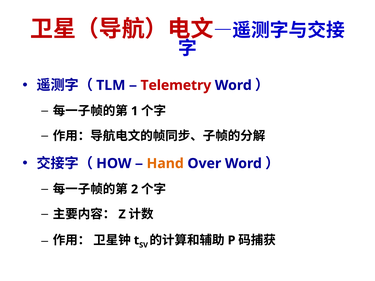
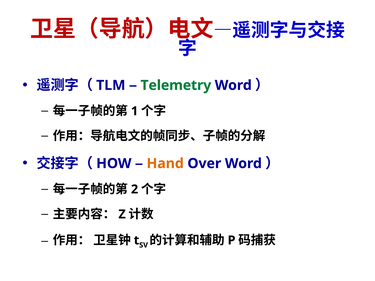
Telemetry colour: red -> green
